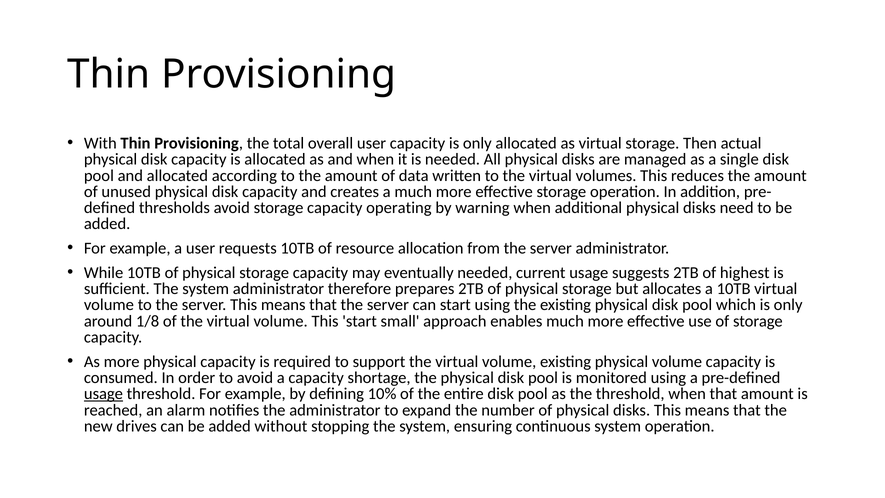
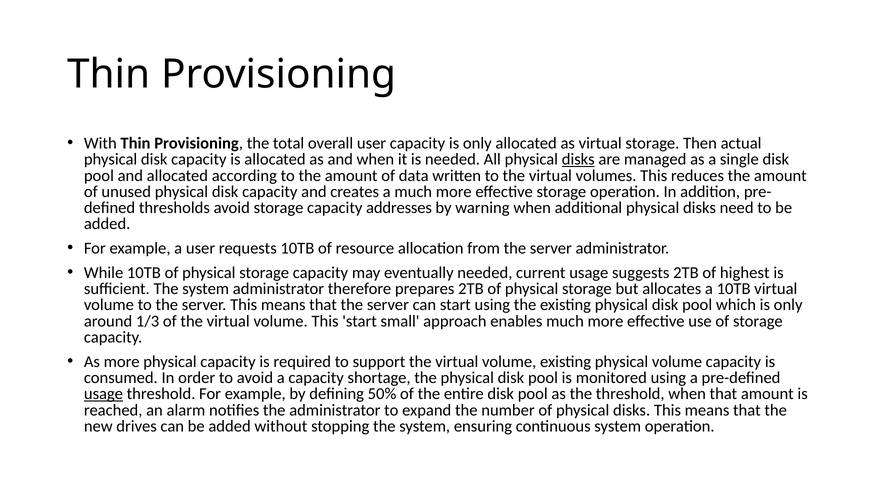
disks at (578, 159) underline: none -> present
operating: operating -> addresses
1/8: 1/8 -> 1/3
10%: 10% -> 50%
